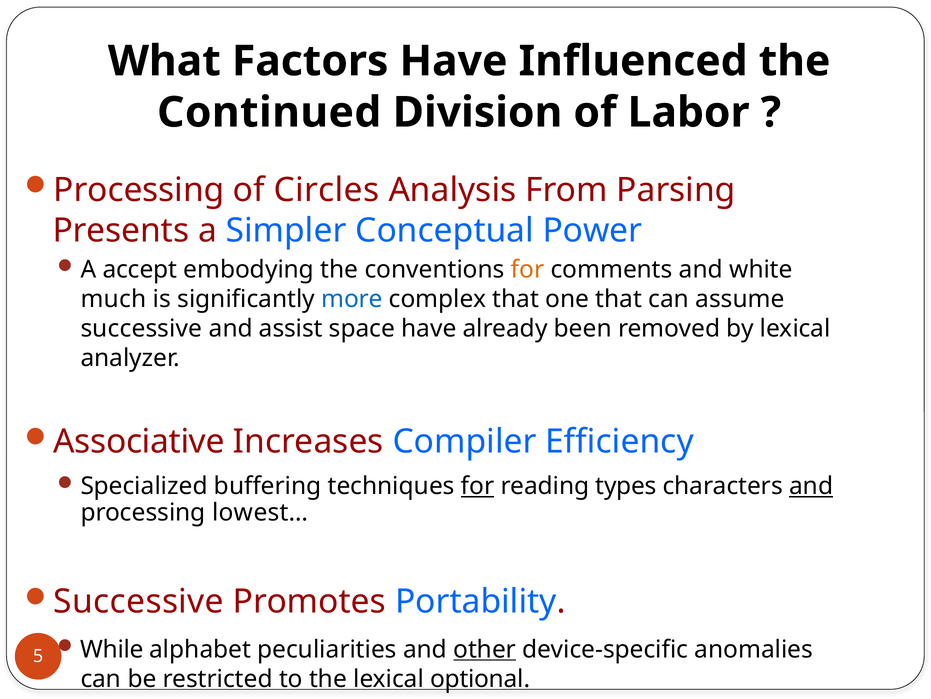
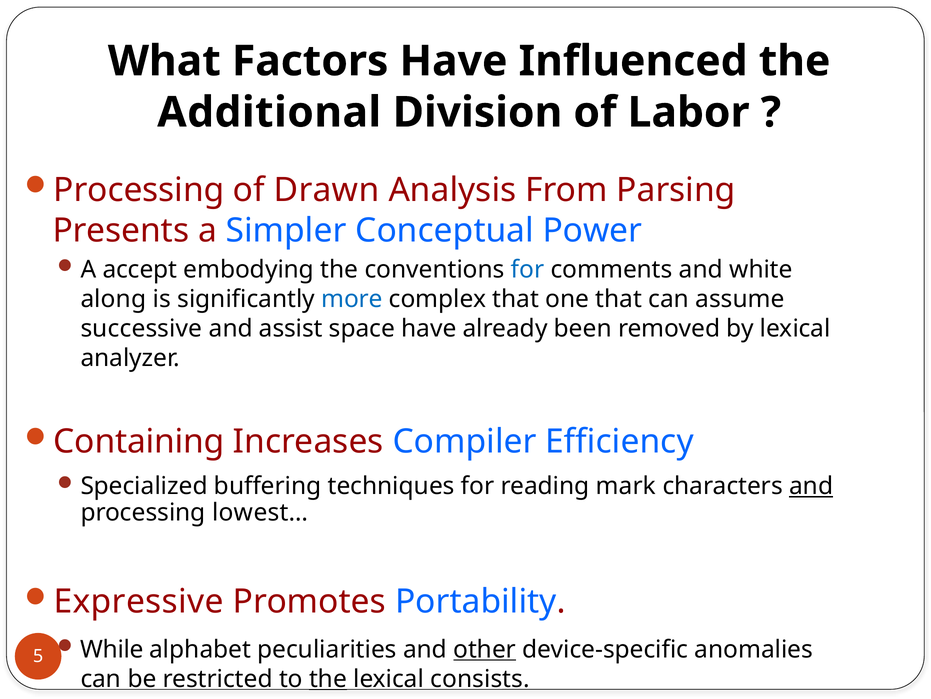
Continued: Continued -> Additional
Circles: Circles -> Drawn
for at (528, 269) colour: orange -> blue
much: much -> along
Associative: Associative -> Containing
for at (477, 486) underline: present -> none
types: types -> mark
Successive at (139, 601): Successive -> Expressive
the at (328, 678) underline: none -> present
optional: optional -> consists
